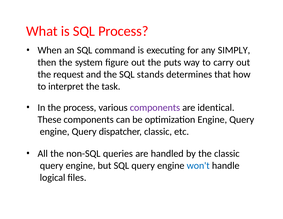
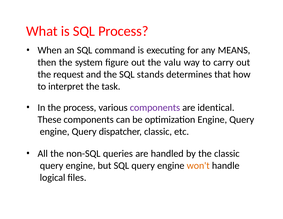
SIMPLY: SIMPLY -> MEANS
puts: puts -> valu
won't colour: blue -> orange
